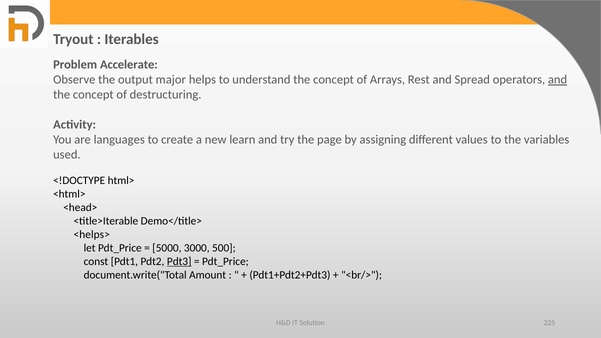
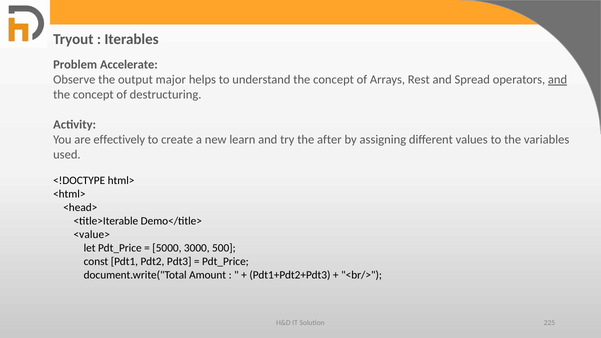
languages: languages -> effectively
page: page -> after
<helps>: <helps> -> <value>
Pdt3 underline: present -> none
